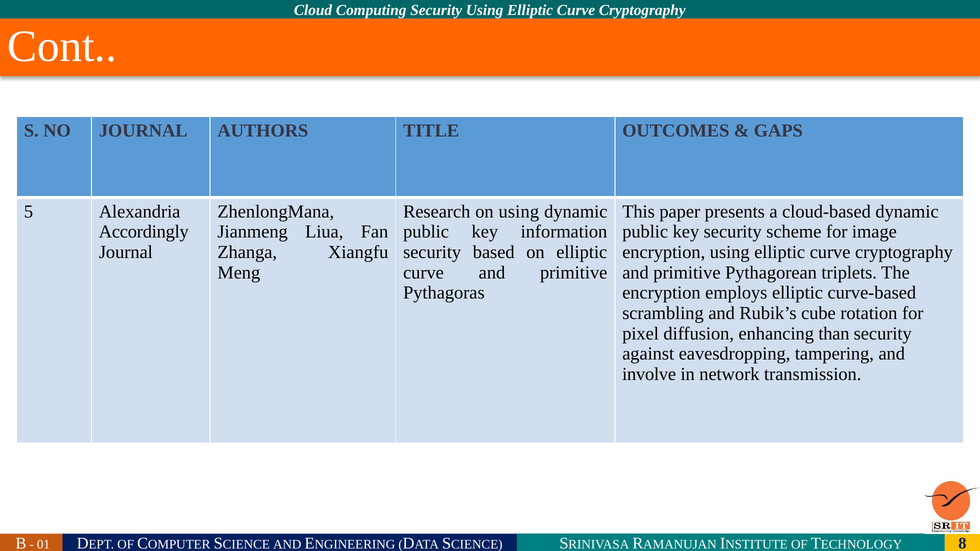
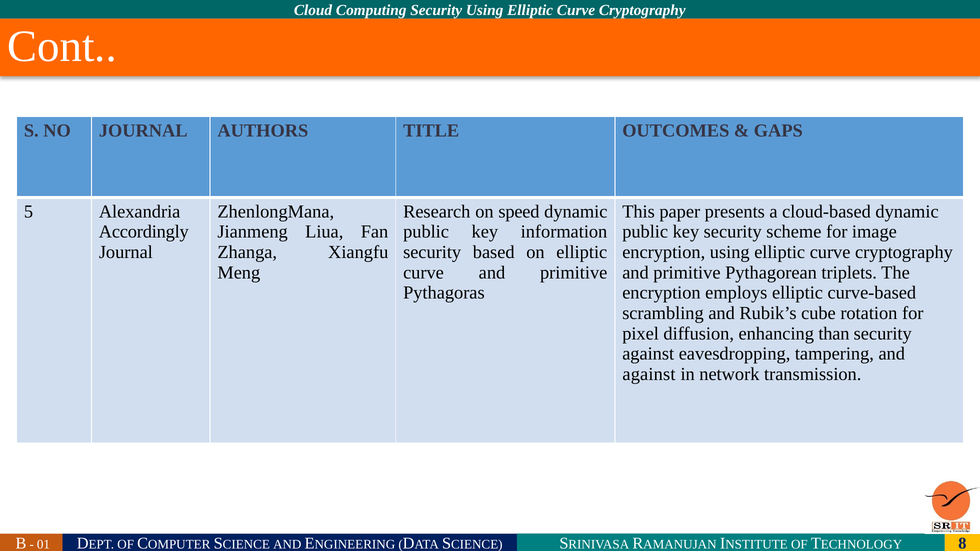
on using: using -> speed
involve at (649, 374): involve -> against
